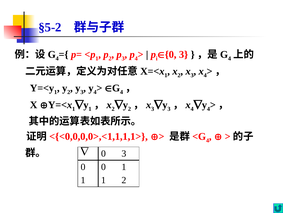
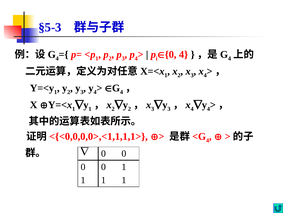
§5-2: §5-2 -> §5-3
3 at (184, 54): 3 -> 4
3 at (124, 153): 3 -> 0
2 at (124, 180): 2 -> 1
